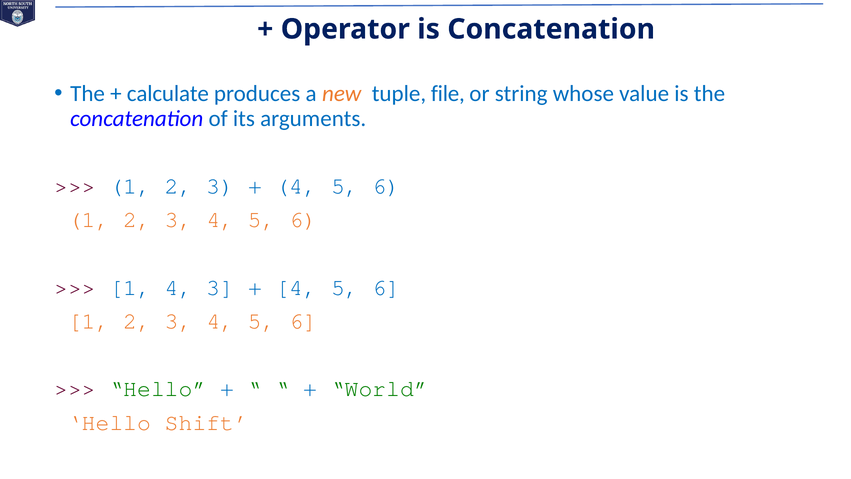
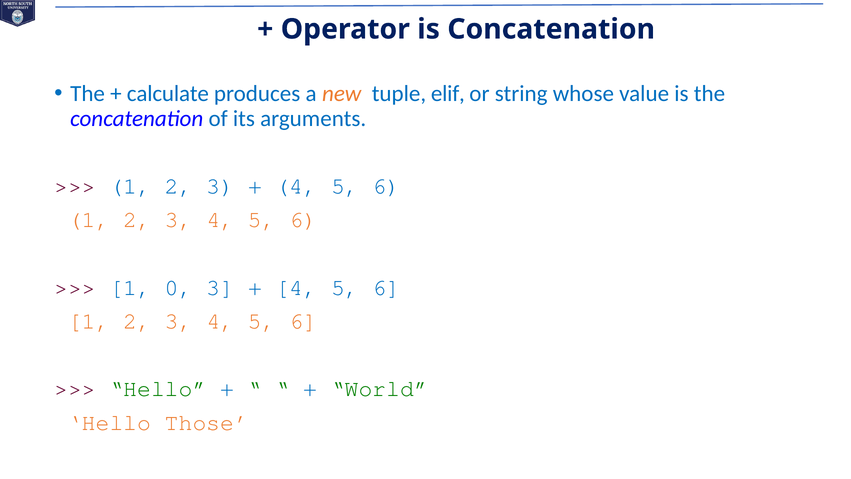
file: file -> elif
1 4: 4 -> 0
Shift: Shift -> Those
